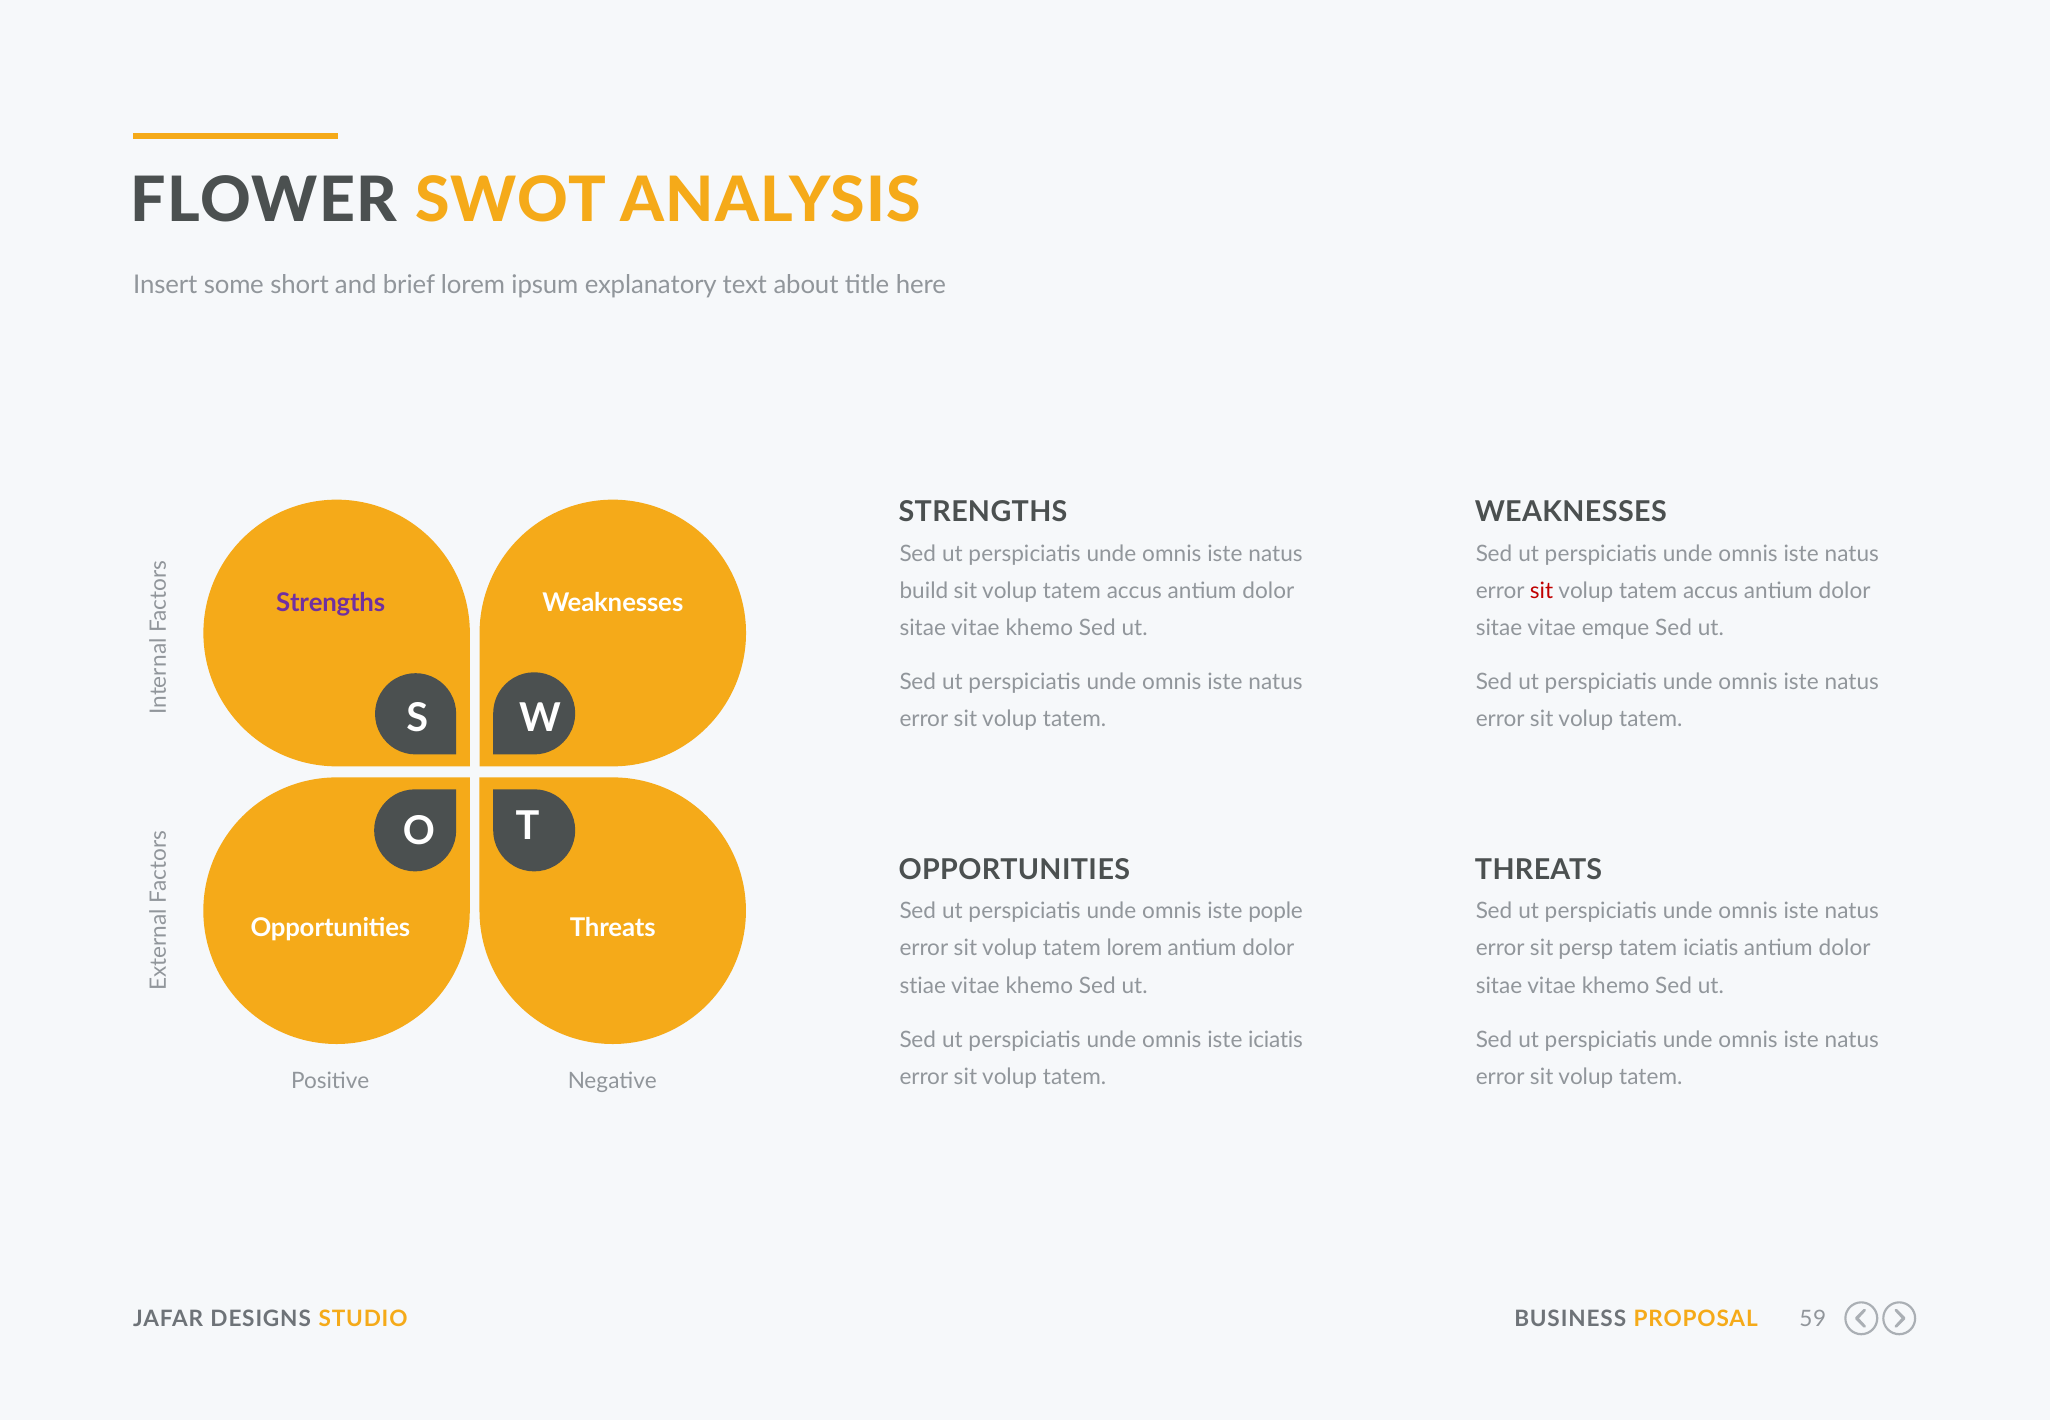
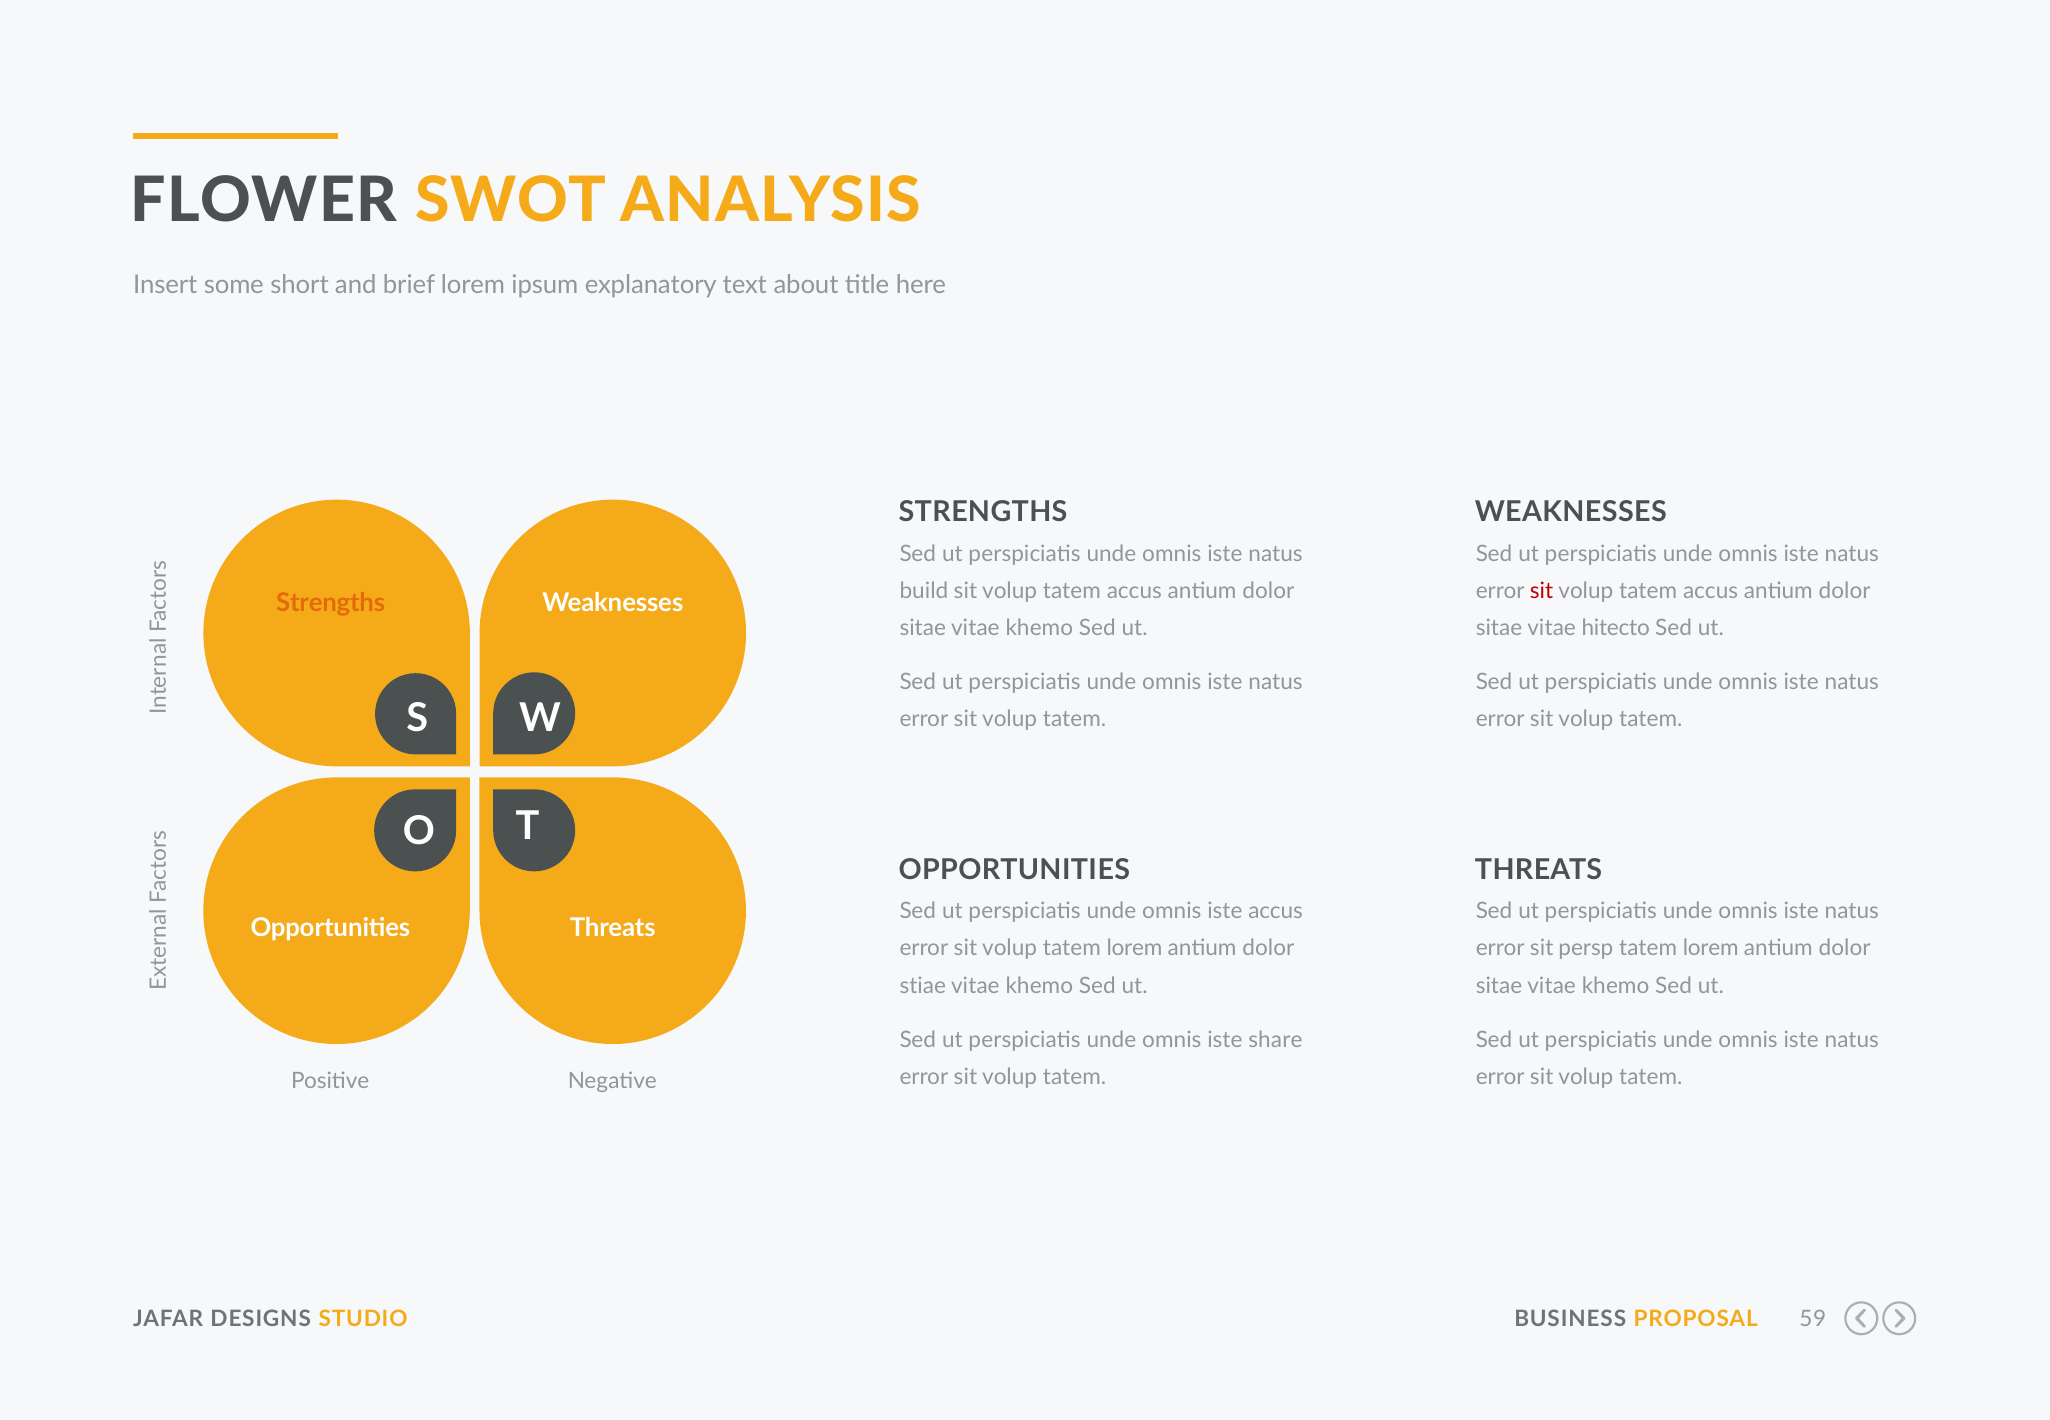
Strengths at (331, 602) colour: purple -> orange
emque: emque -> hitecto
iste pople: pople -> accus
iciatis at (1711, 948): iciatis -> lorem
iste iciatis: iciatis -> share
